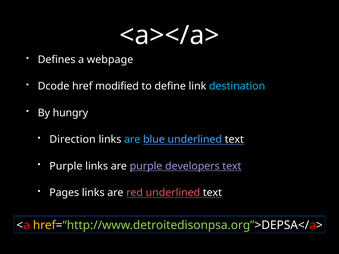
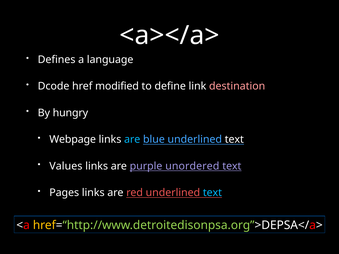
webpage: webpage -> language
destination colour: light blue -> pink
Direction: Direction -> Webpage
Purple at (66, 166): Purple -> Values
developers: developers -> unordered
text at (212, 193) colour: white -> light blue
